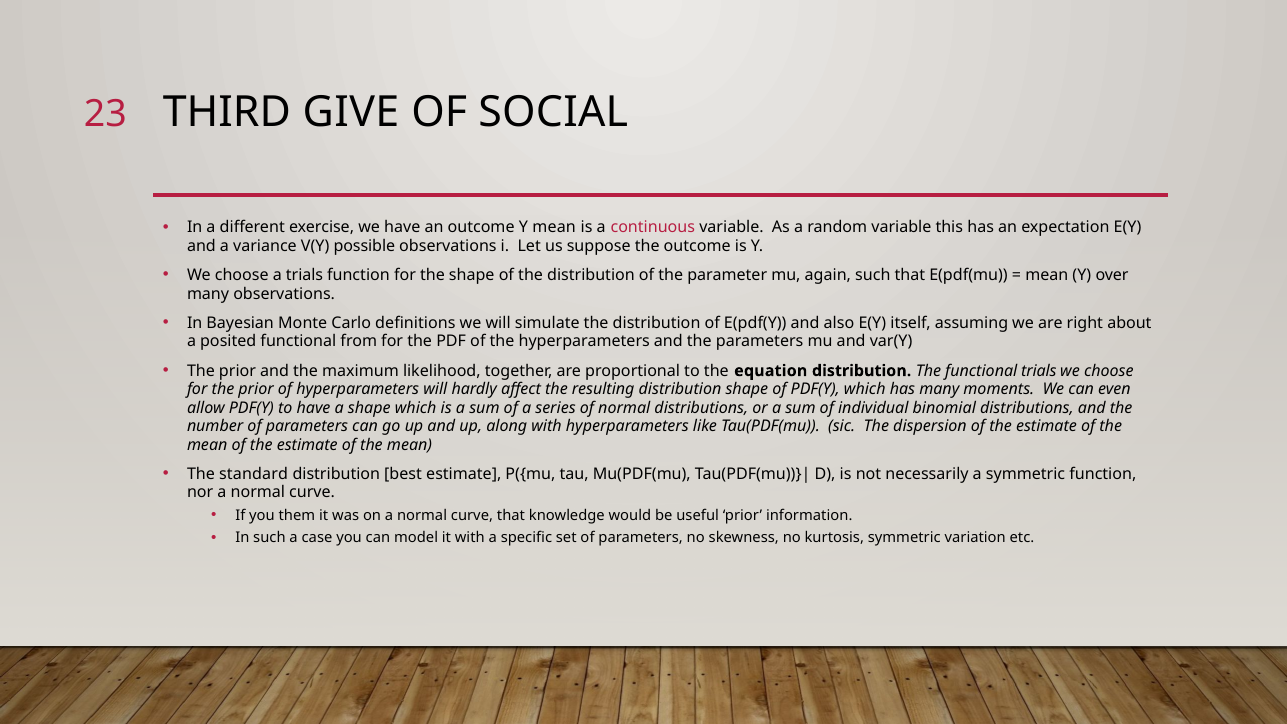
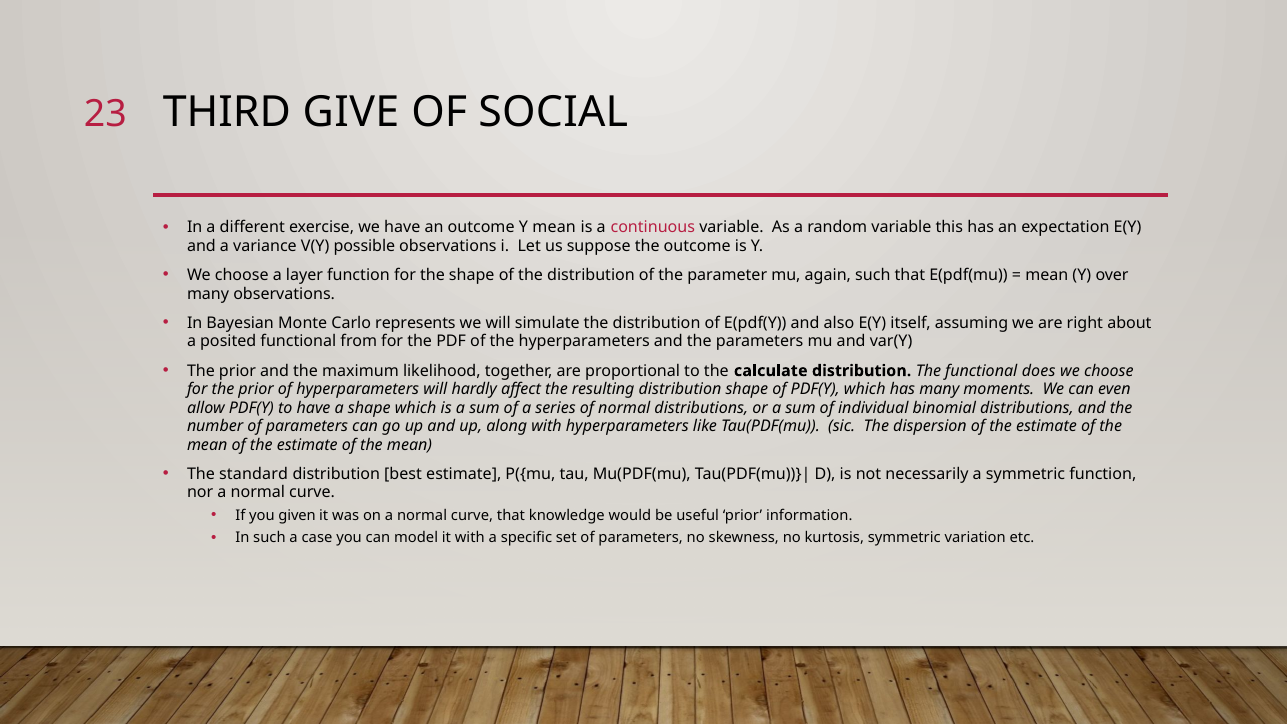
a trials: trials -> layer
definitions: definitions -> represents
equation: equation -> calculate
functional trials: trials -> does
them: them -> given
